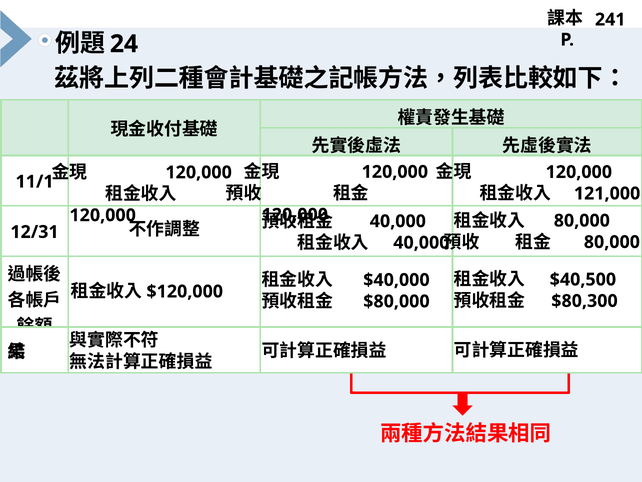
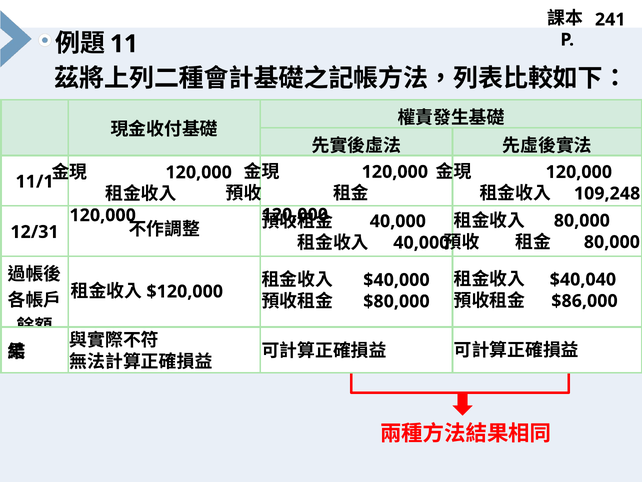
24: 24 -> 11
121,000: 121,000 -> 109,248
$40,500: $40,500 -> $40,040
$80,300: $80,300 -> $86,000
